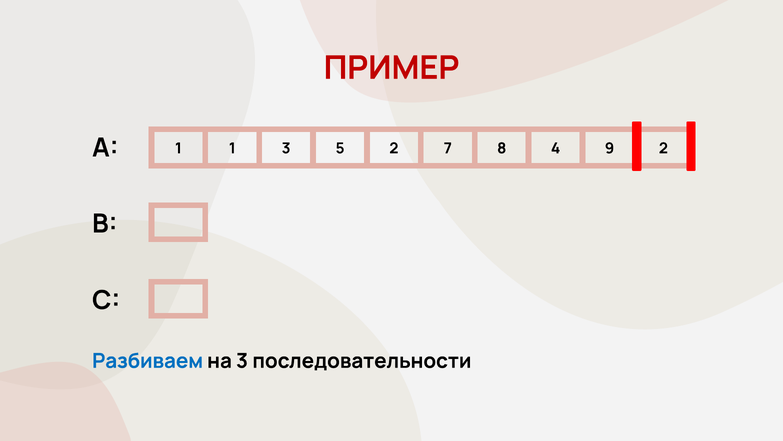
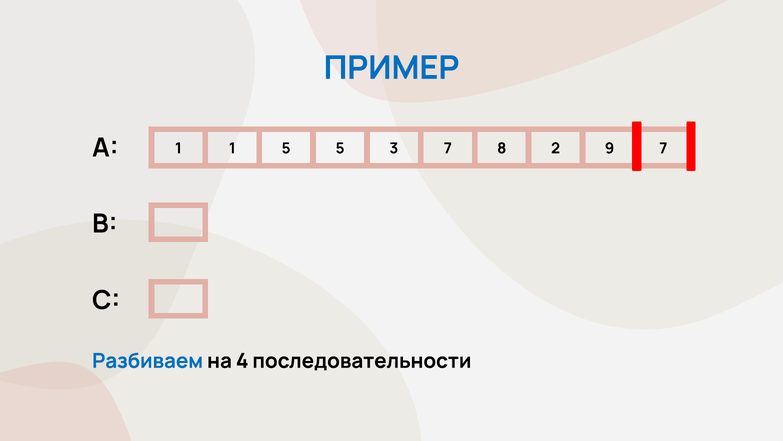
ПРИМЕР colour: red -> blue
1 3: 3 -> 5
5 2: 2 -> 3
4: 4 -> 2
9 2: 2 -> 7
на 3: 3 -> 4
